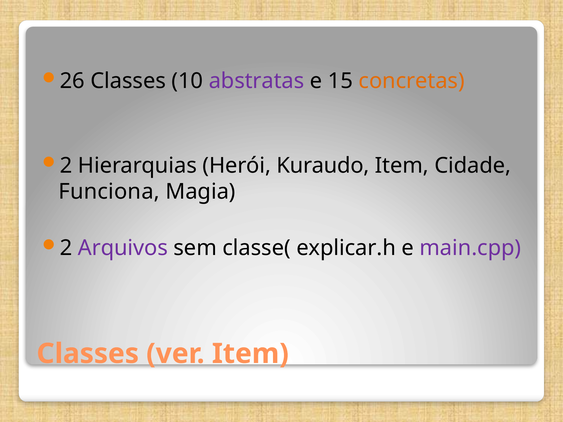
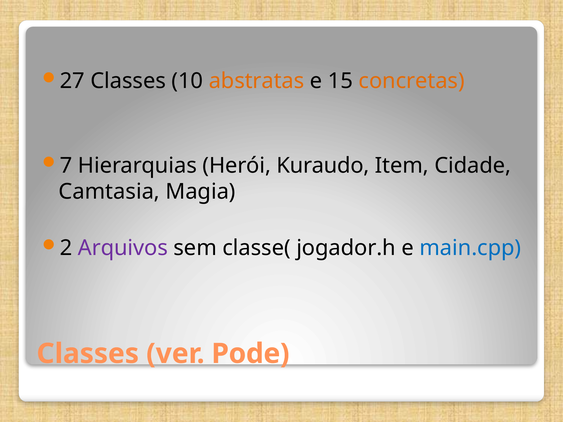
26: 26 -> 27
abstratas colour: purple -> orange
2 at (66, 166): 2 -> 7
Funciona: Funciona -> Camtasia
explicar.h: explicar.h -> jogador.h
main.cpp colour: purple -> blue
ver Item: Item -> Pode
